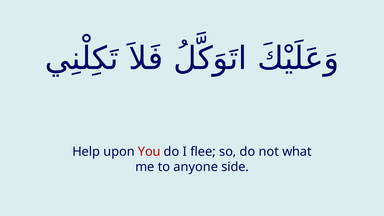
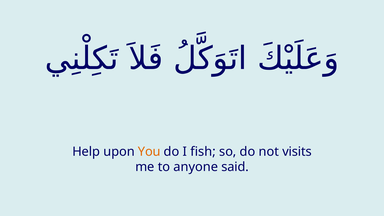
You colour: red -> orange
flee: flee -> fish
what: what -> visits
side: side -> said
